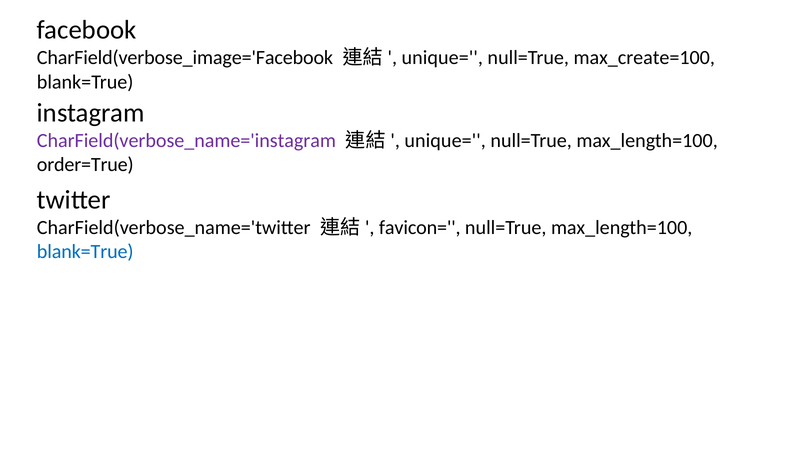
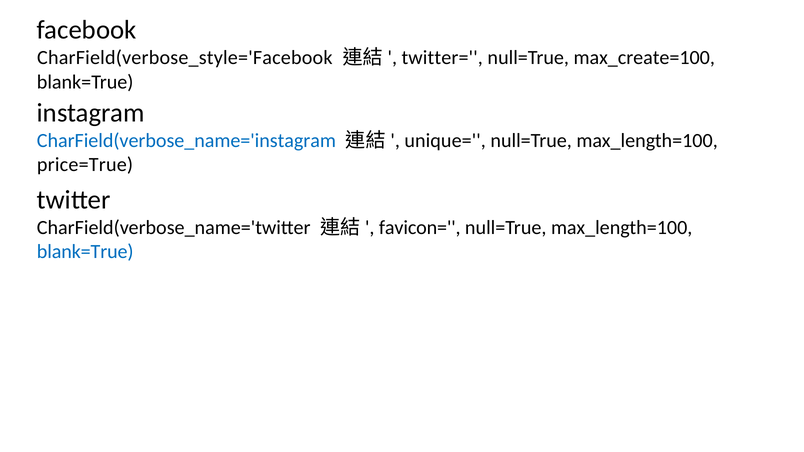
CharField(verbose_image='Facebook: CharField(verbose_image='Facebook -> CharField(verbose_style='Facebook
unique= at (442, 58): unique= -> twitter=
CharField(verbose_name='instagram colour: purple -> blue
order=True: order=True -> price=True
